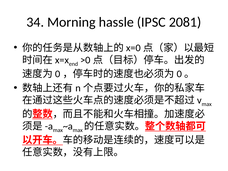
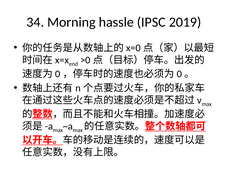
2081: 2081 -> 2019
